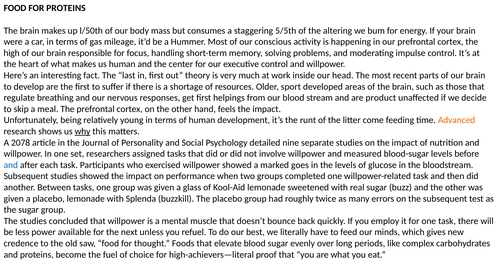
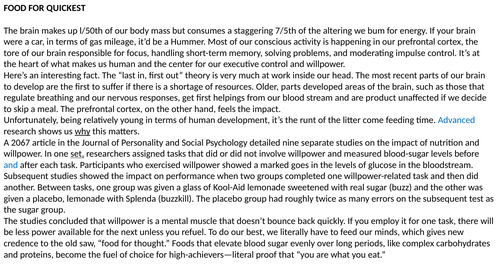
FOR PROTEINS: PROTEINS -> QUICKEST
5/5th: 5/5th -> 7/5th
high: high -> tore
Older sport: sport -> parts
Advanced colour: orange -> blue
2078: 2078 -> 2067
set underline: none -> present
